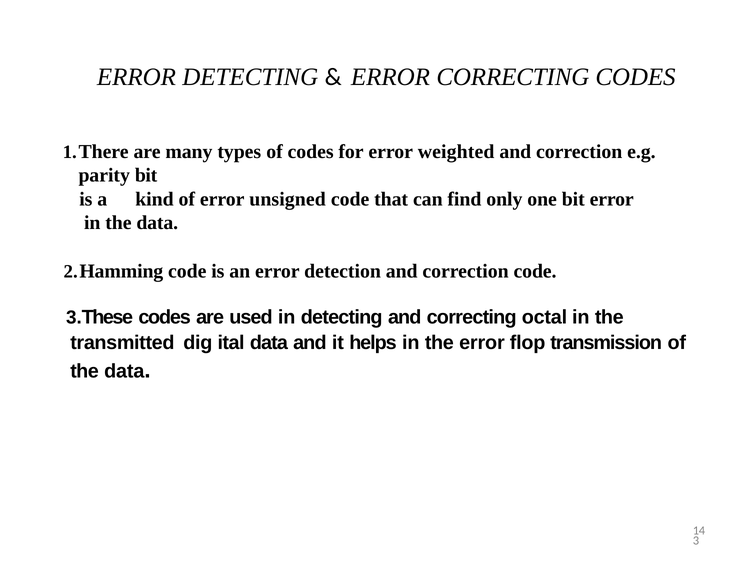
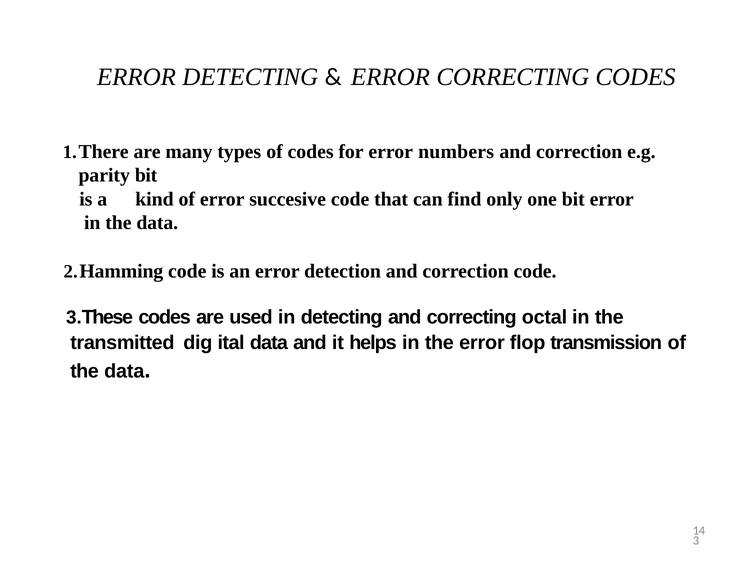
weighted: weighted -> numbers
unsigned: unsigned -> succesive
